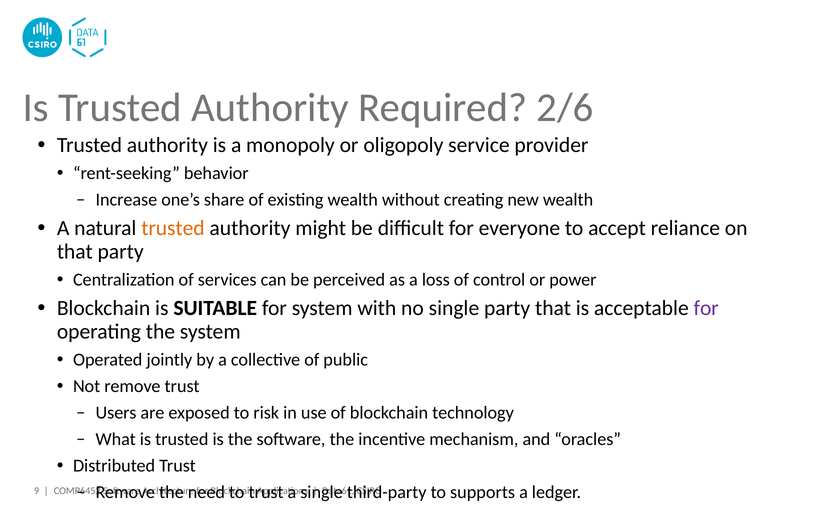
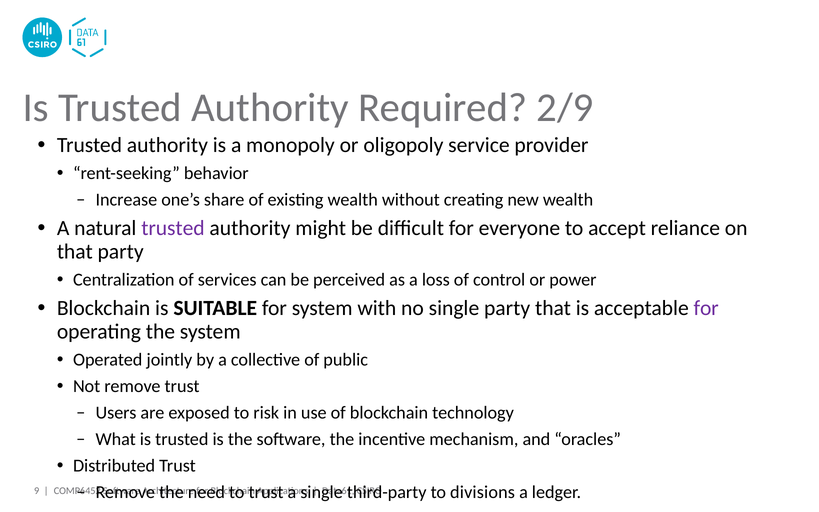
2/6: 2/6 -> 2/9
trusted at (173, 228) colour: orange -> purple
supports: supports -> divisions
